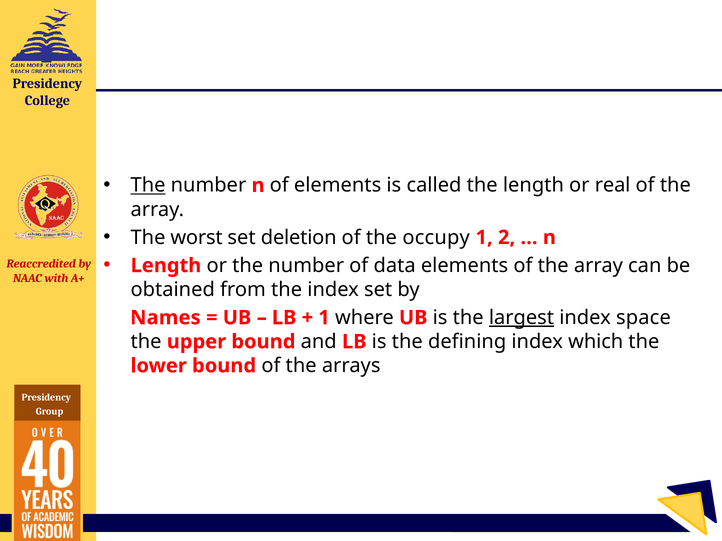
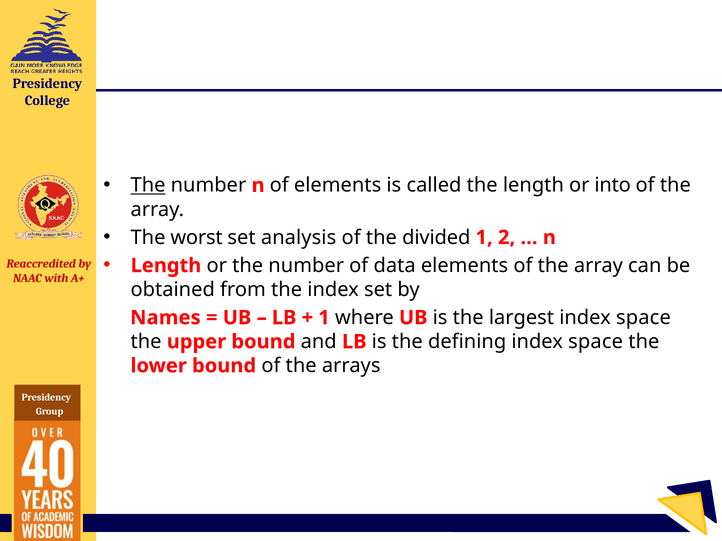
real: real -> into
deletion: deletion -> analysis
occupy: occupy -> divided
largest underline: present -> none
which at (596, 342): which -> space
